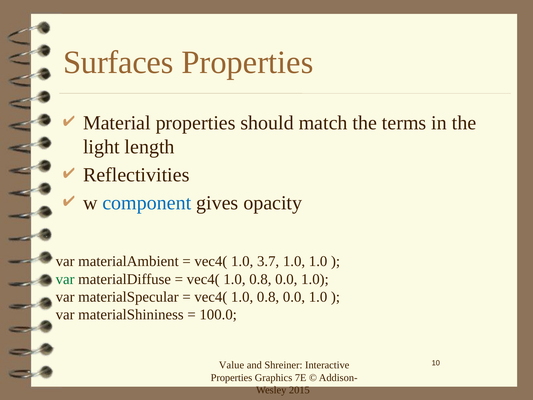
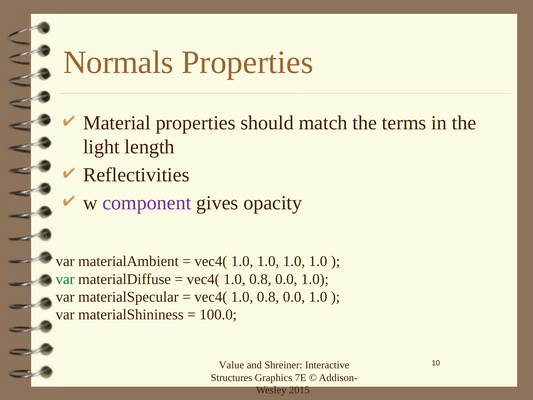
Surfaces: Surfaces -> Normals
component colour: blue -> purple
vec4( 1.0 3.7: 3.7 -> 1.0
Properties at (231, 377): Properties -> Structures
